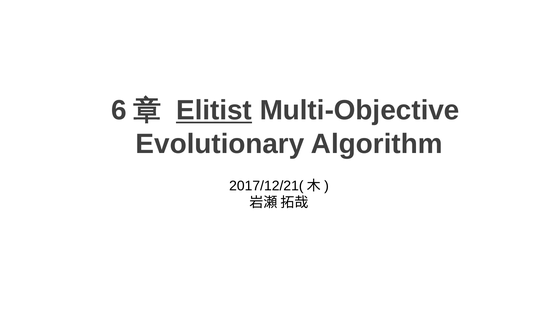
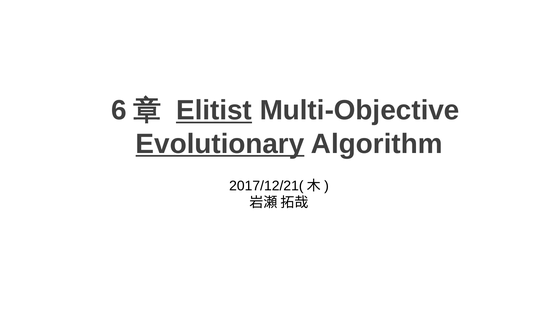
Evolutionary underline: none -> present
